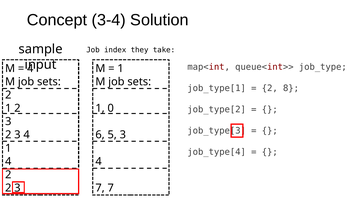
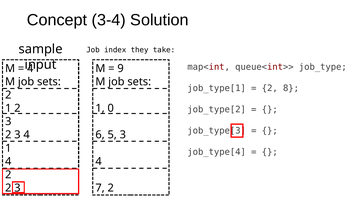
1 at (121, 68): 1 -> 9
7 7: 7 -> 2
